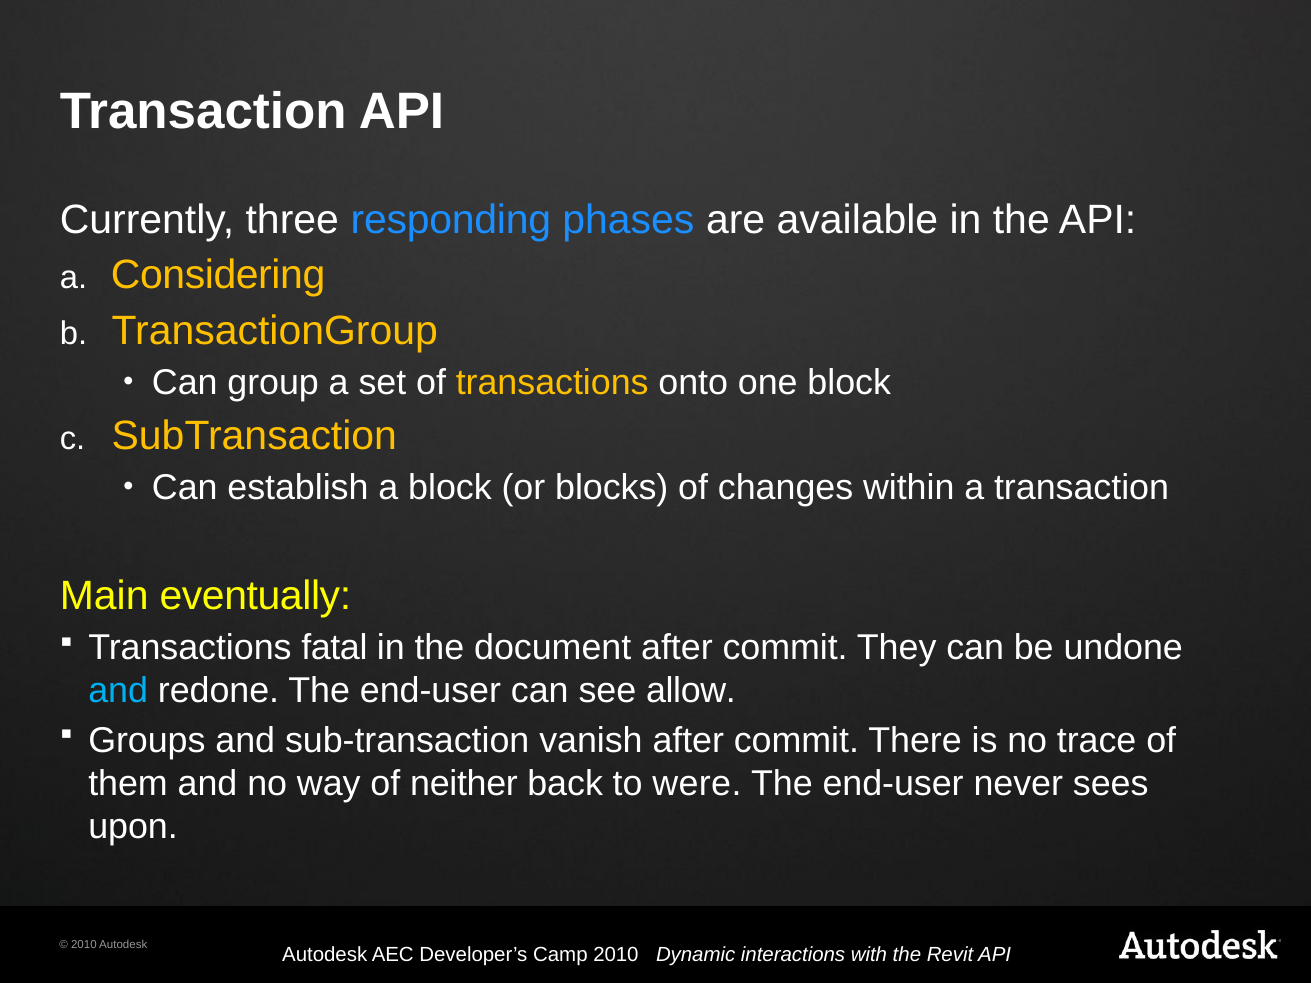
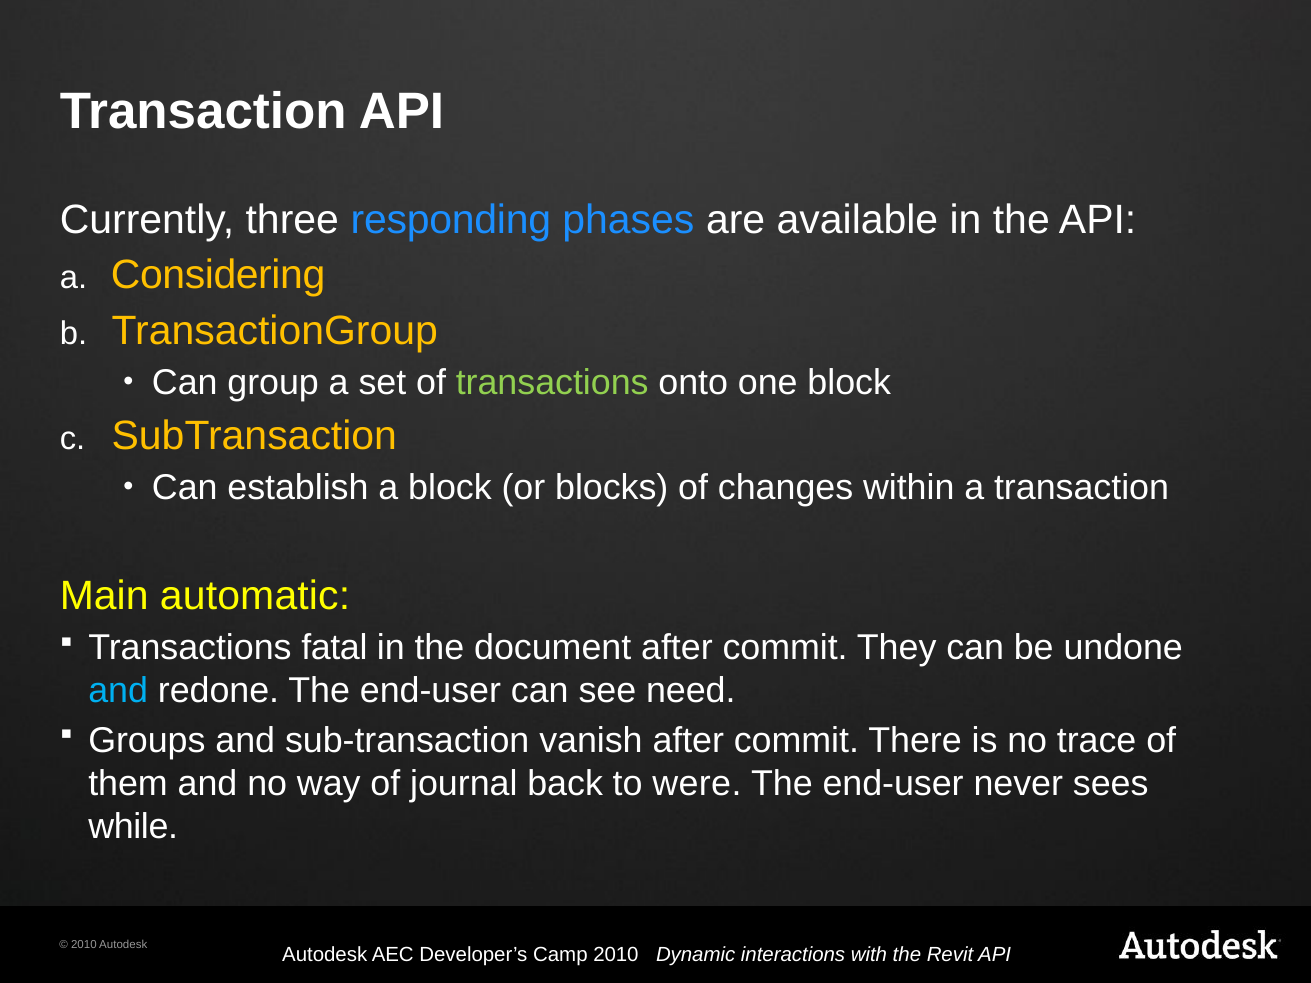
transactions at (552, 383) colour: yellow -> light green
eventually: eventually -> automatic
allow: allow -> need
neither: neither -> journal
upon: upon -> while
